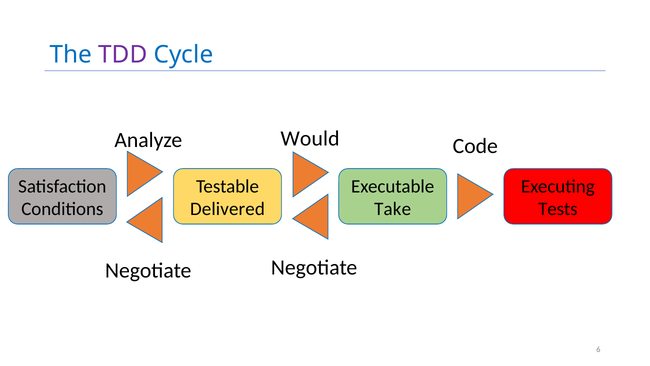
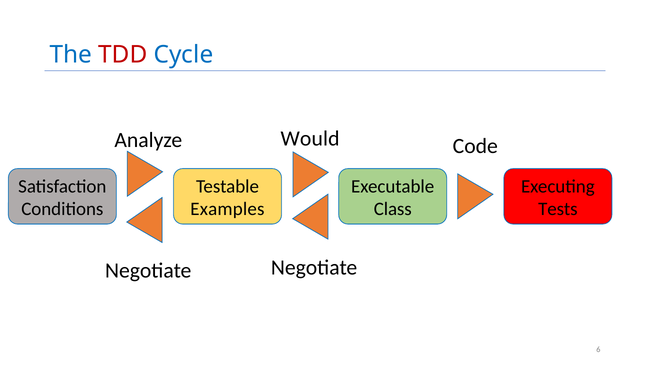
TDD colour: purple -> red
Delivered: Delivered -> Examples
Take: Take -> Class
